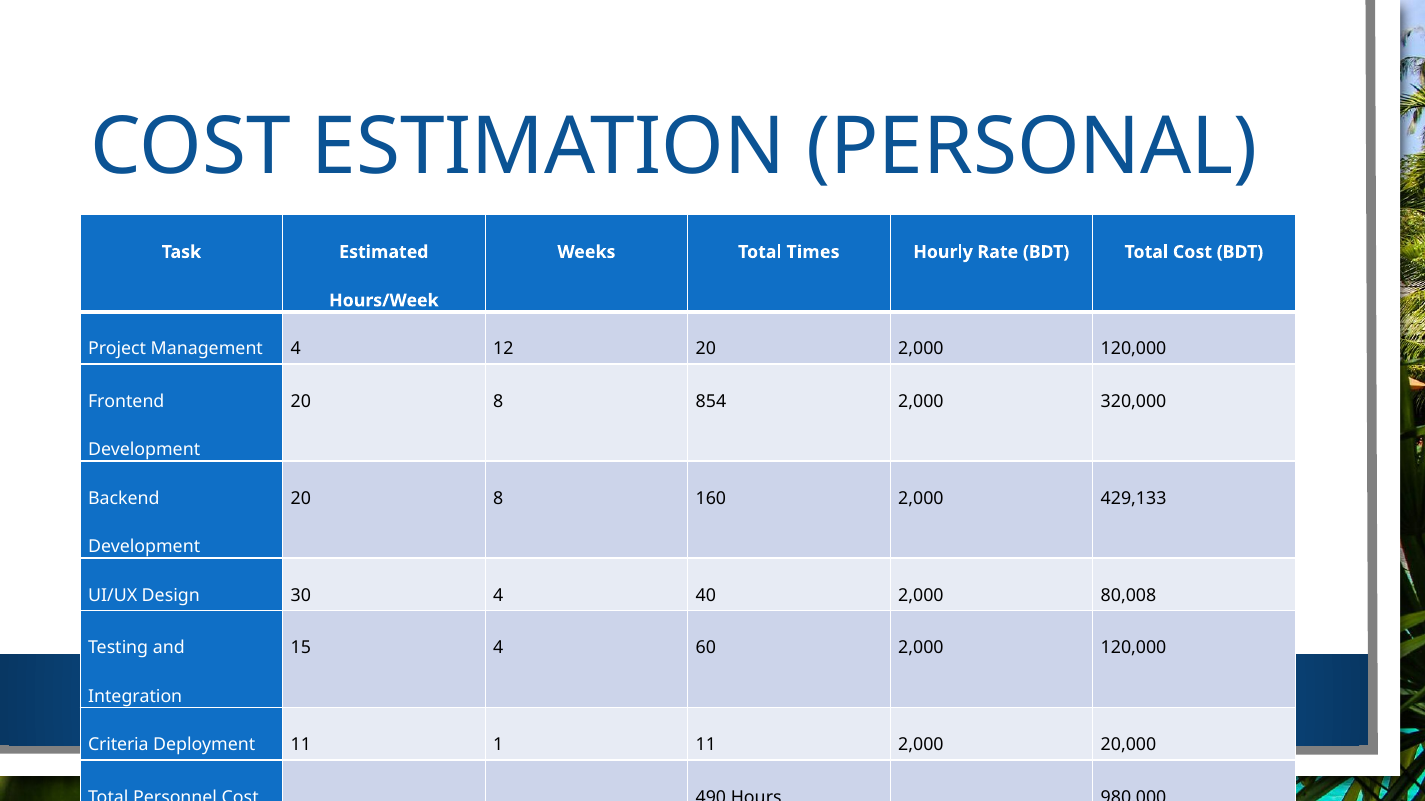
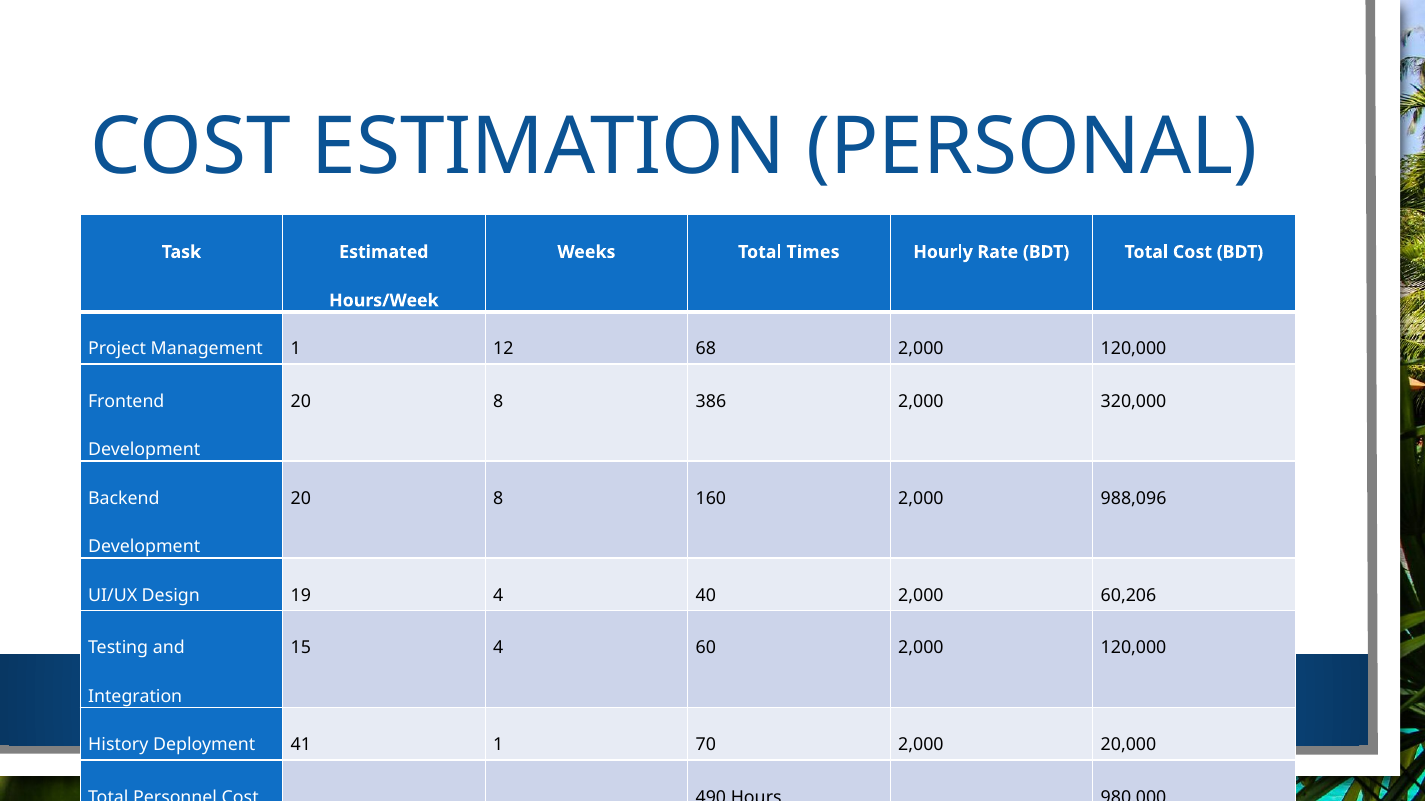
Management 4: 4 -> 1
12 20: 20 -> 68
854: 854 -> 386
429,133: 429,133 -> 988,096
30: 30 -> 19
80,008: 80,008 -> 60,206
Criteria: Criteria -> History
Deployment 11: 11 -> 41
1 11: 11 -> 70
